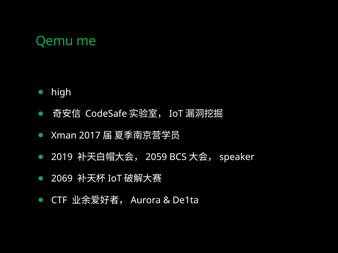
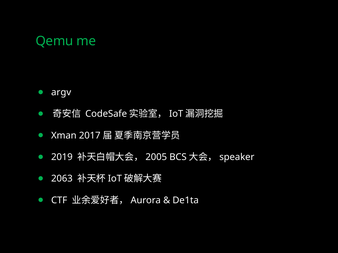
high: high -> argv
2059: 2059 -> 2005
2069: 2069 -> 2063
